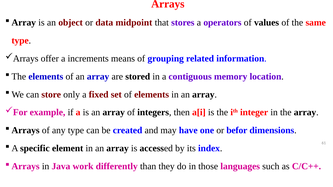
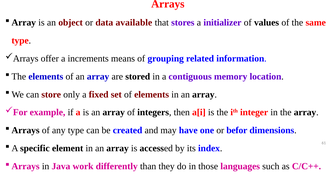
midpoint: midpoint -> available
operators: operators -> initializer
